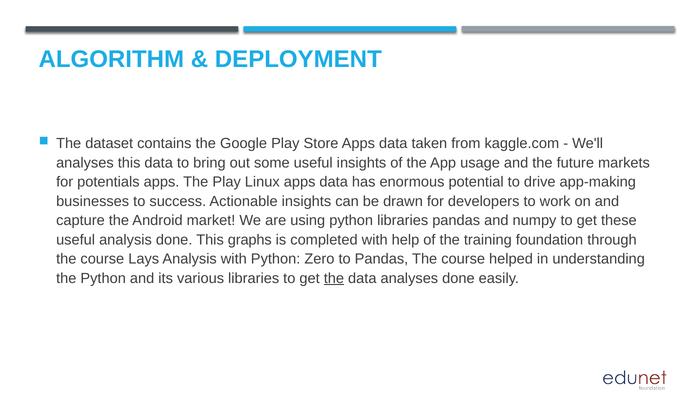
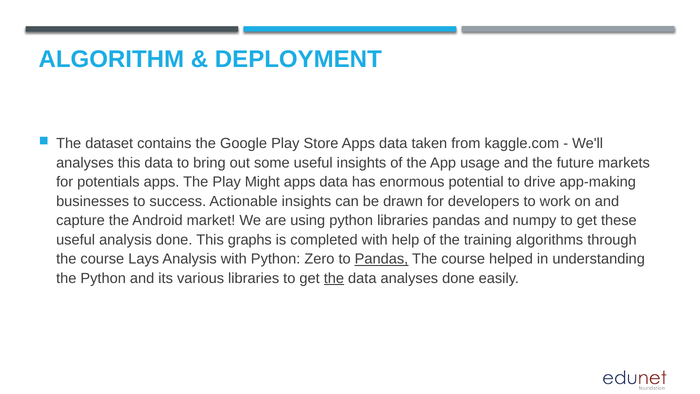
Linux: Linux -> Might
foundation: foundation -> algorithms
Pandas at (381, 259) underline: none -> present
